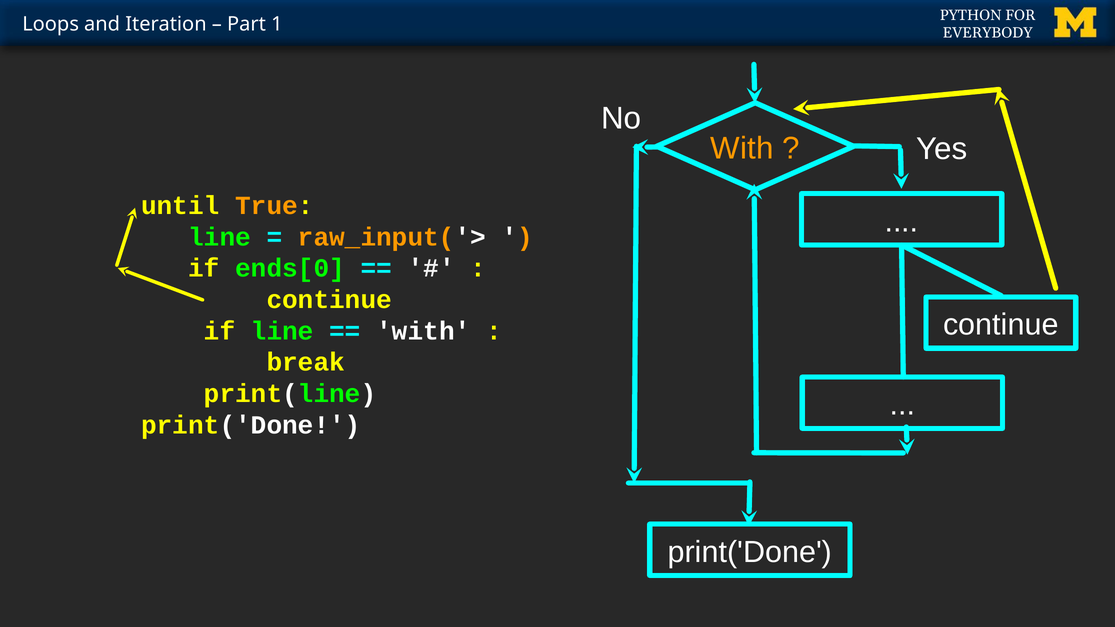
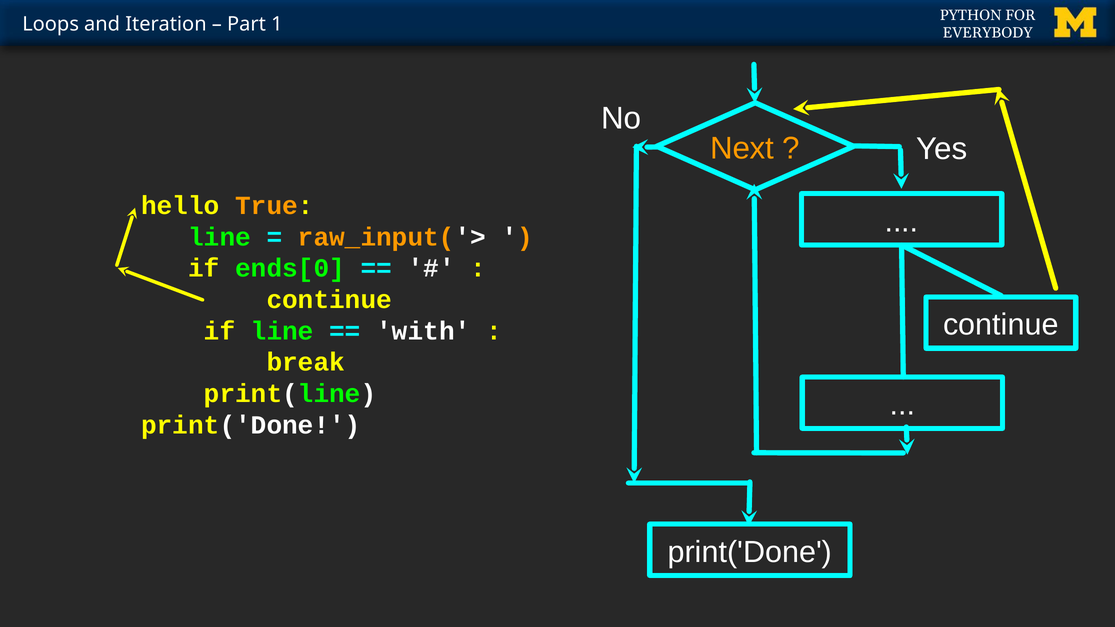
With at (742, 149): With -> Next
until: until -> hello
